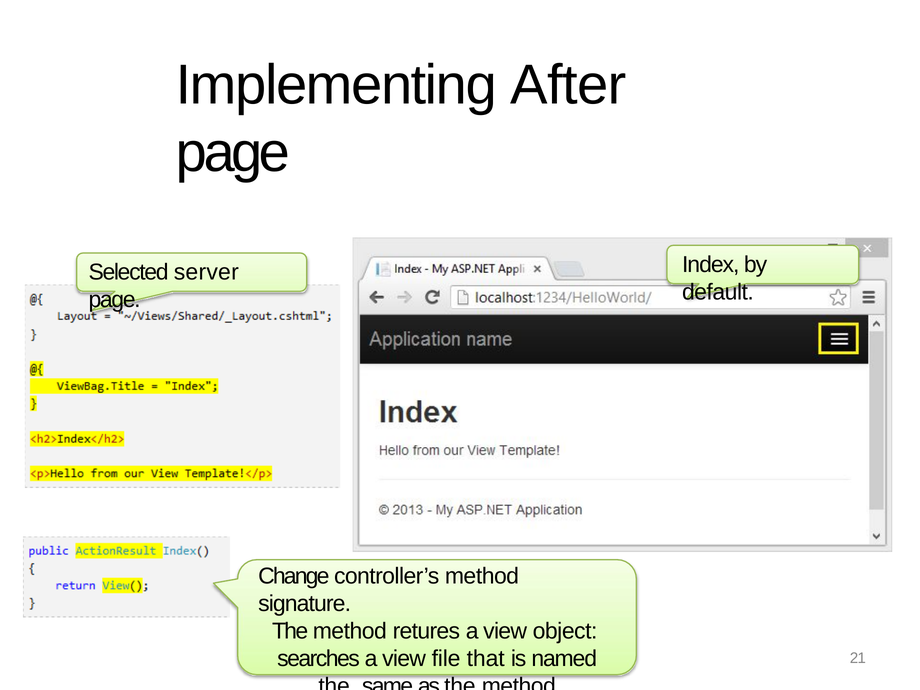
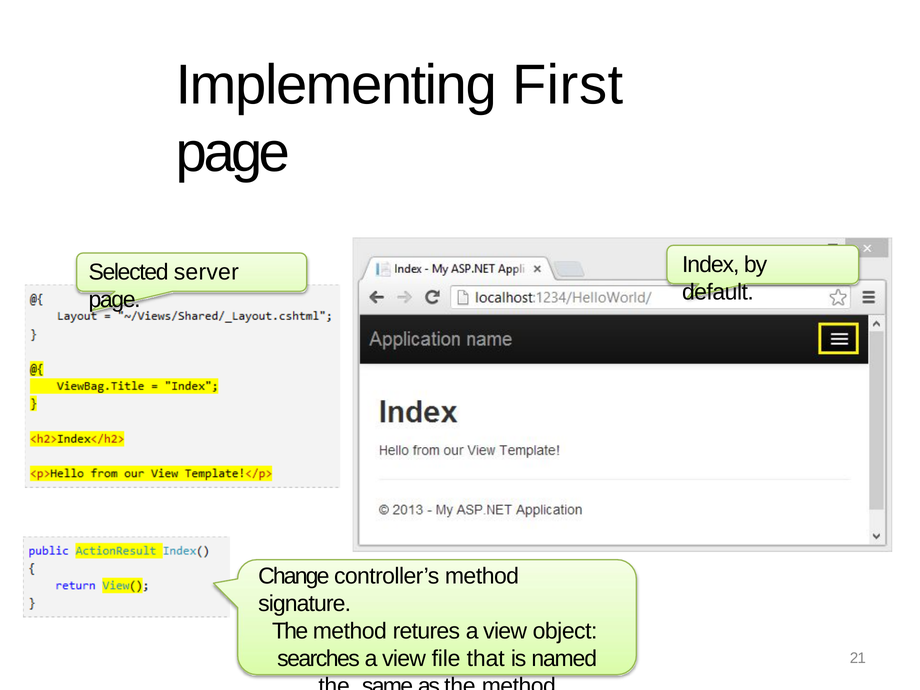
After: After -> First
